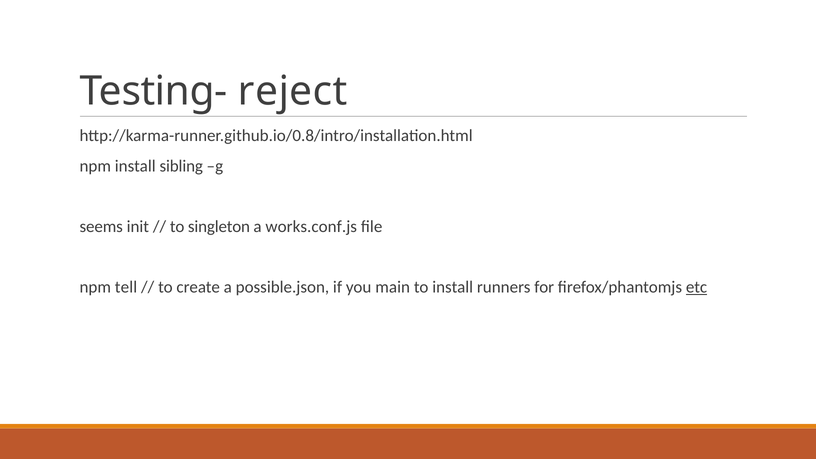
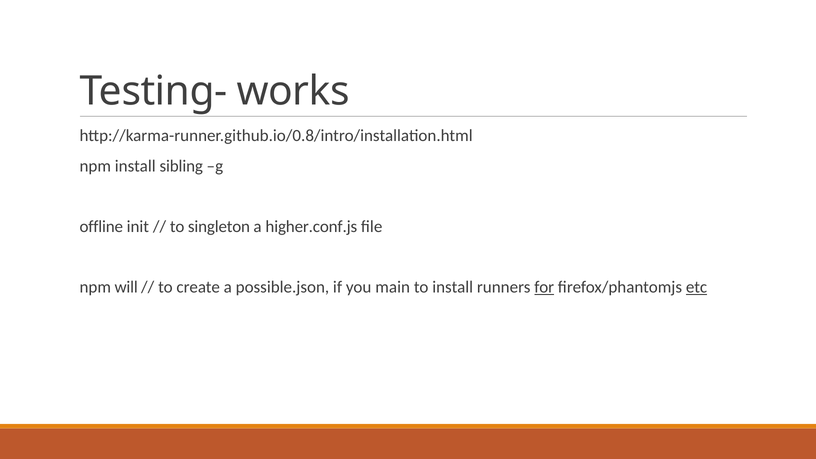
reject: reject -> works
seems: seems -> offline
works.conf.js: works.conf.js -> higher.conf.js
tell: tell -> will
for underline: none -> present
